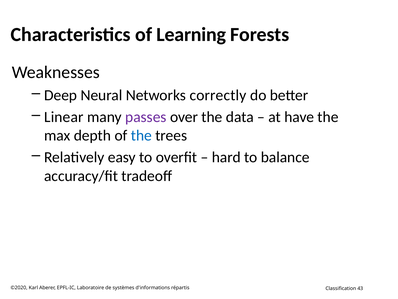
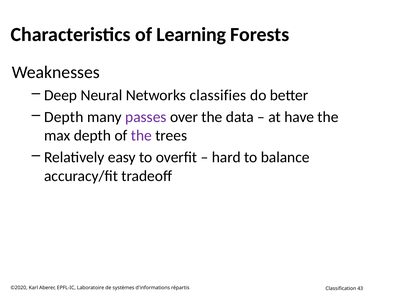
correctly: correctly -> classifies
Linear at (64, 117): Linear -> Depth
the at (141, 135) colour: blue -> purple
